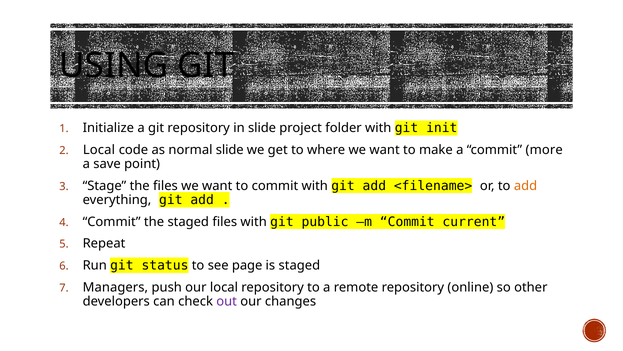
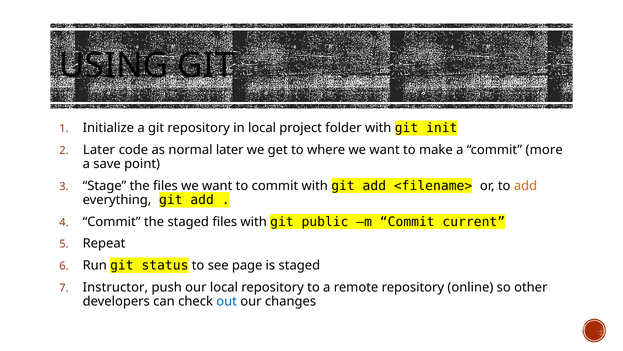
in slide: slide -> local
Local at (99, 150): Local -> Later
normal slide: slide -> later
Managers: Managers -> Instructor
out colour: purple -> blue
